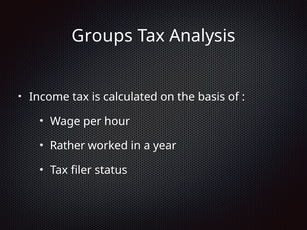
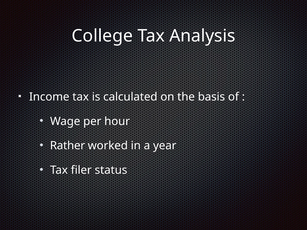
Groups: Groups -> College
